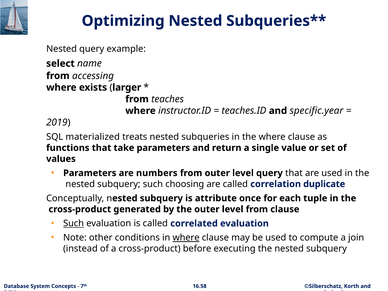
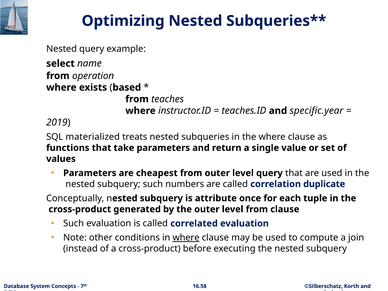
accessing: accessing -> operation
larger: larger -> based
numbers: numbers -> cheapest
choosing: choosing -> numbers
Such at (74, 223) underline: present -> none
